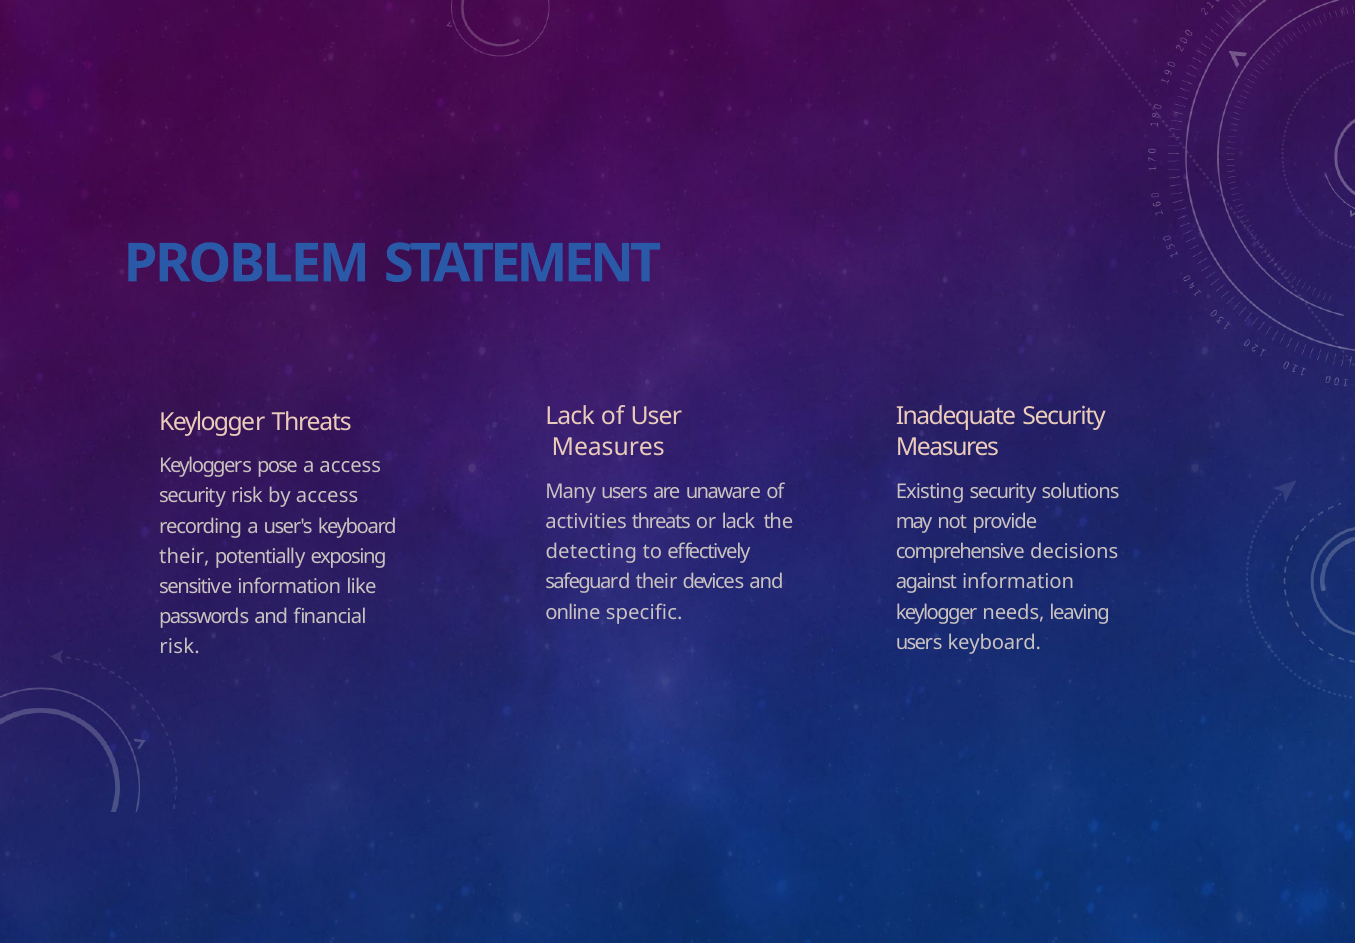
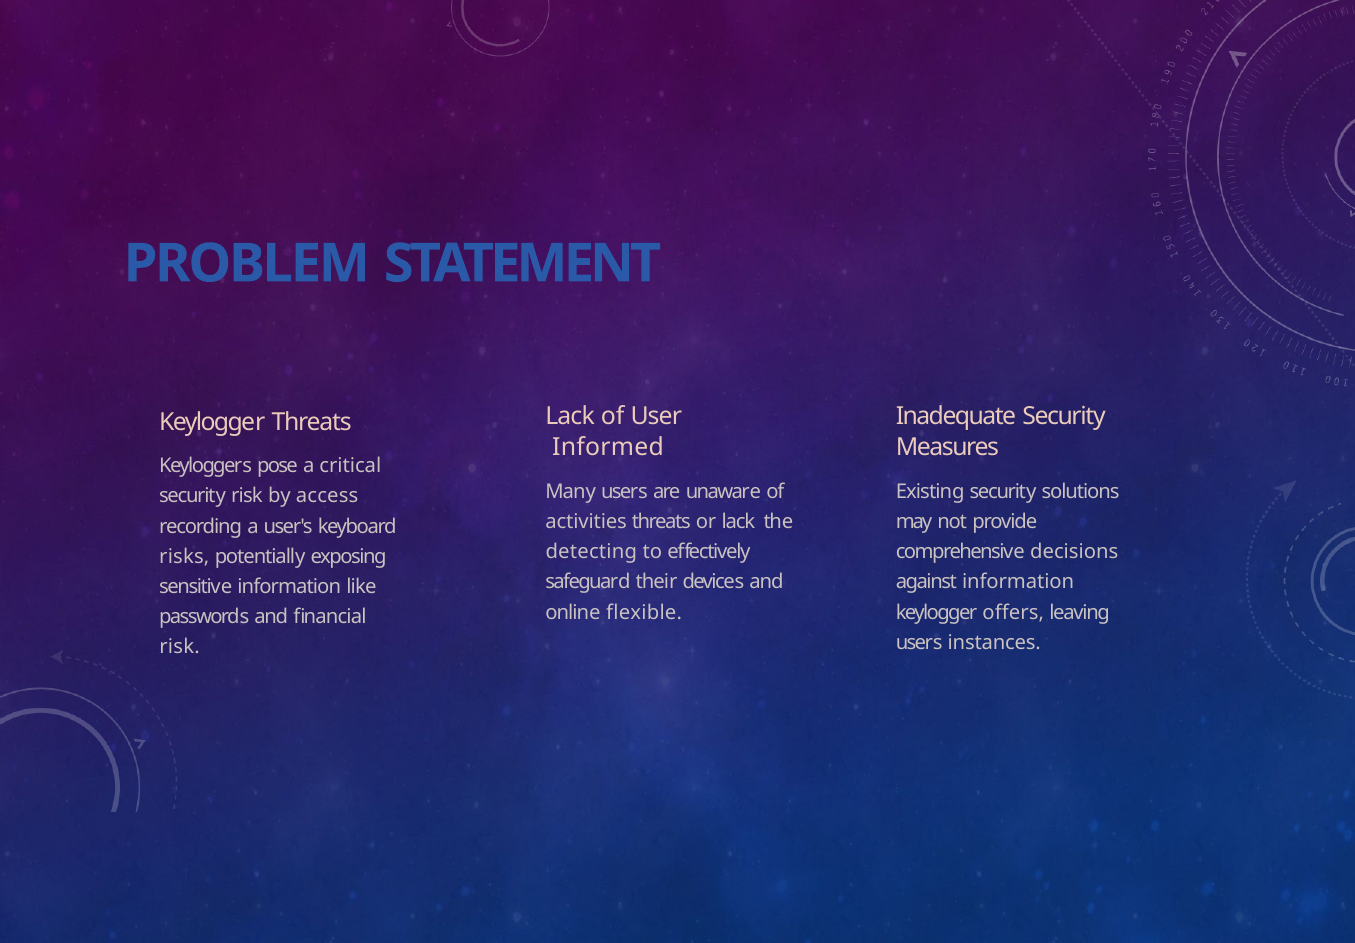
Measures at (608, 448): Measures -> Informed
a access: access -> critical
their at (184, 557): their -> risks
specific: specific -> flexible
needs: needs -> offers
users keyboard: keyboard -> instances
